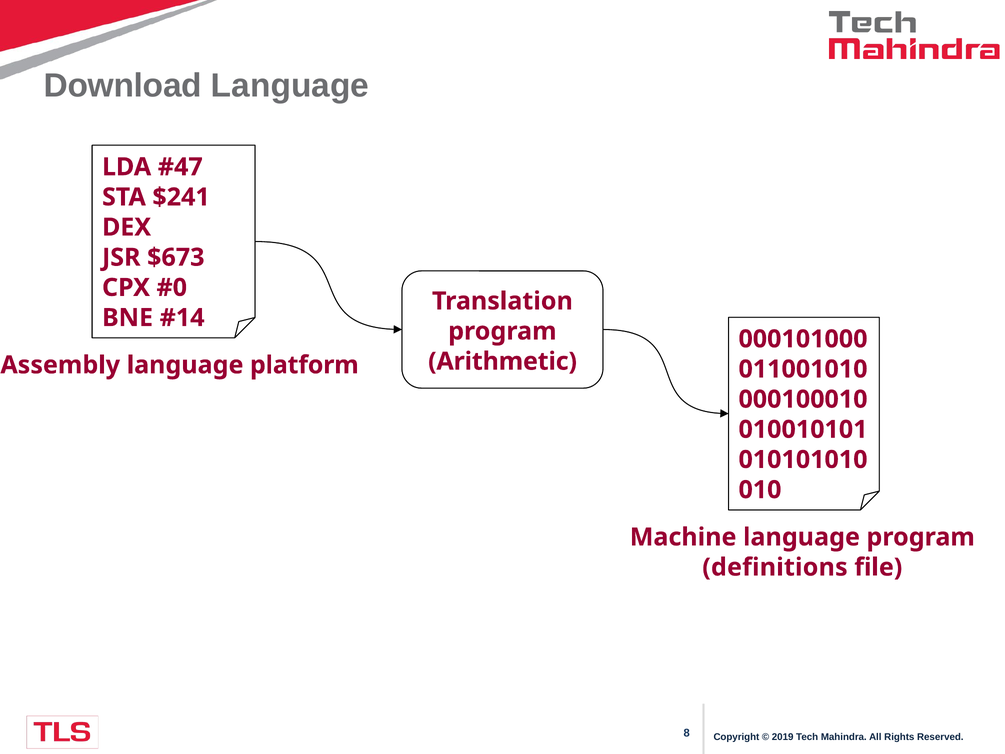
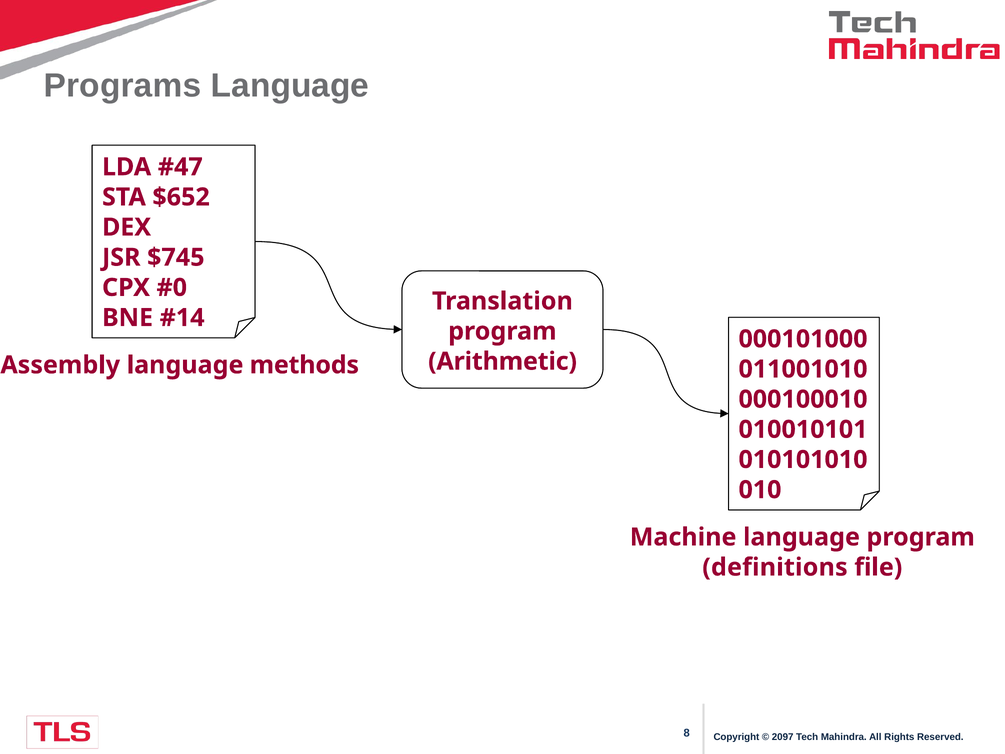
Download: Download -> Programs
$241: $241 -> $652
$673: $673 -> $745
platform: platform -> methods
2019: 2019 -> 2097
